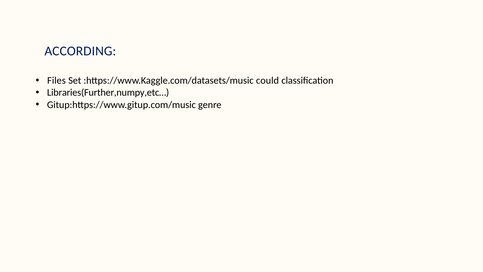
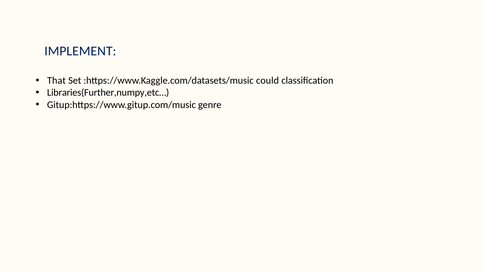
ACCORDING: ACCORDING -> IMPLEMENT
Files: Files -> That
